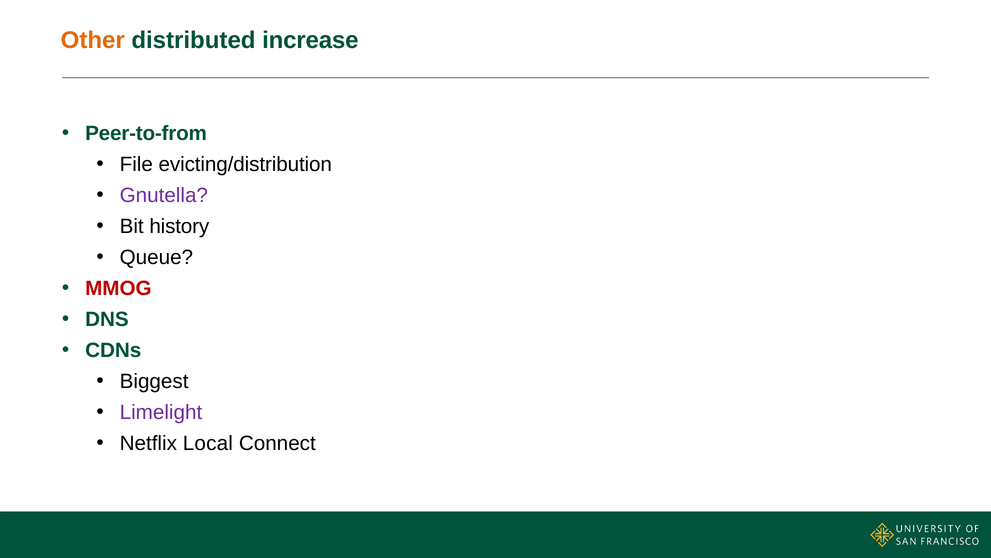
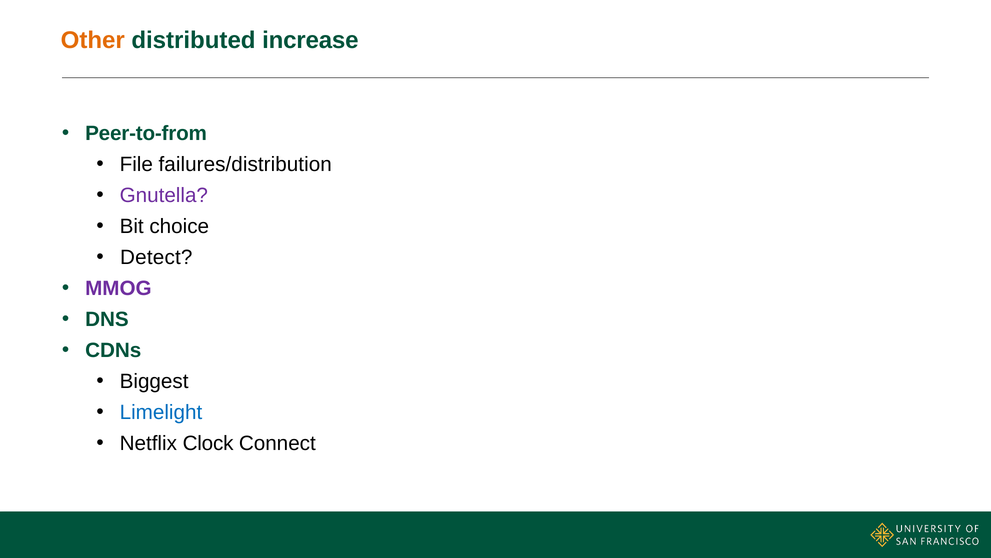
evicting/distribution: evicting/distribution -> failures/distribution
history: history -> choice
Queue: Queue -> Detect
MMOG colour: red -> purple
Limelight colour: purple -> blue
Local: Local -> Clock
